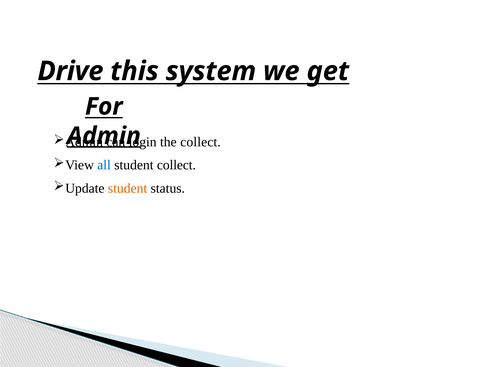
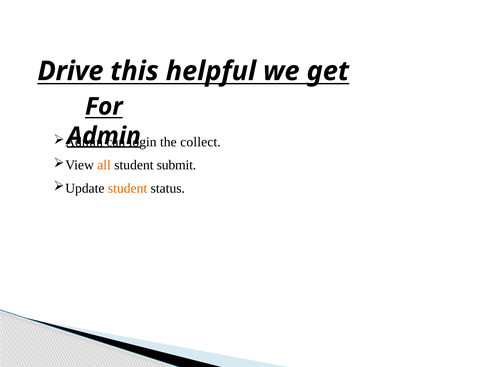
system: system -> helpful
all colour: blue -> orange
student collect: collect -> submit
